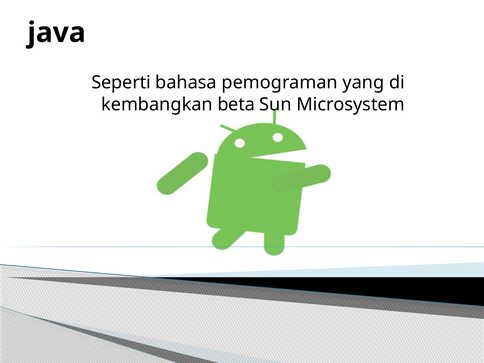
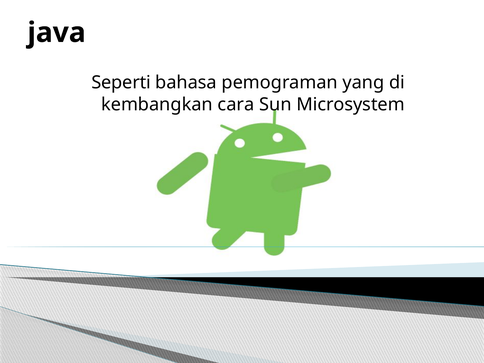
beta: beta -> cara
